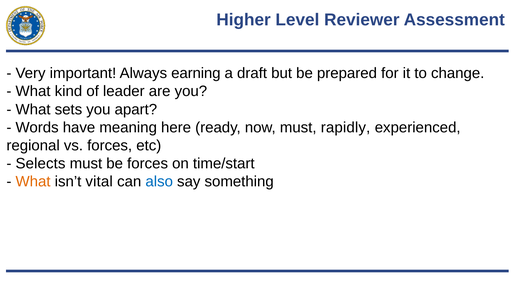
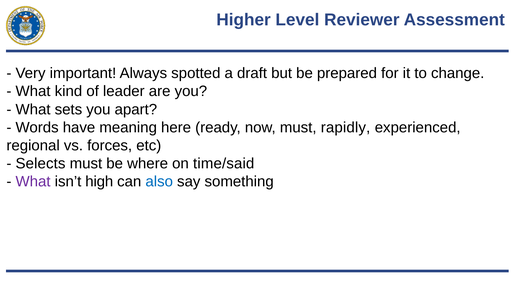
earning: earning -> spotted
be forces: forces -> where
time/start: time/start -> time/said
What at (33, 181) colour: orange -> purple
vital: vital -> high
